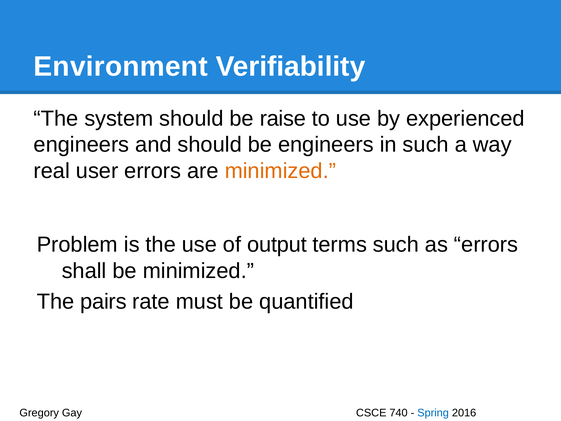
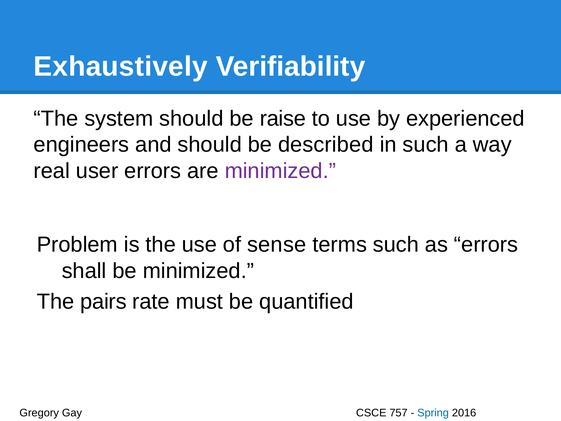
Environment: Environment -> Exhaustively
be engineers: engineers -> described
minimized at (280, 171) colour: orange -> purple
output: output -> sense
740: 740 -> 757
